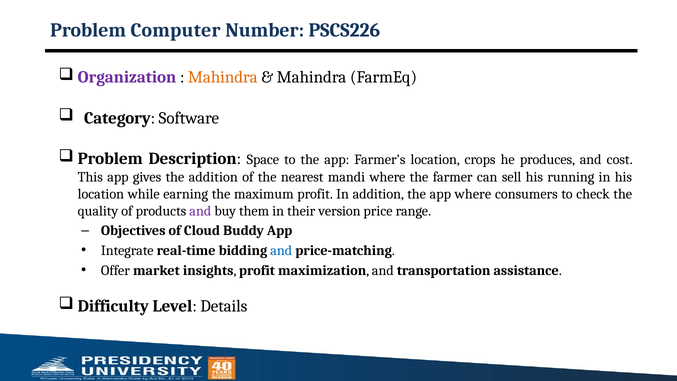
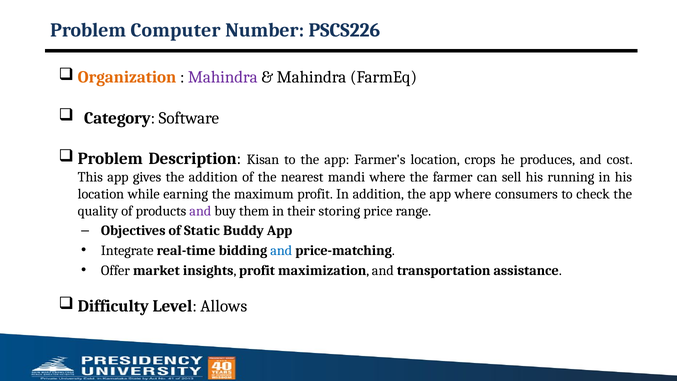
Organization colour: purple -> orange
Mahindra at (223, 77) colour: orange -> purple
Space: Space -> Kisan
version: version -> storing
Cloud: Cloud -> Static
Details: Details -> Allows
